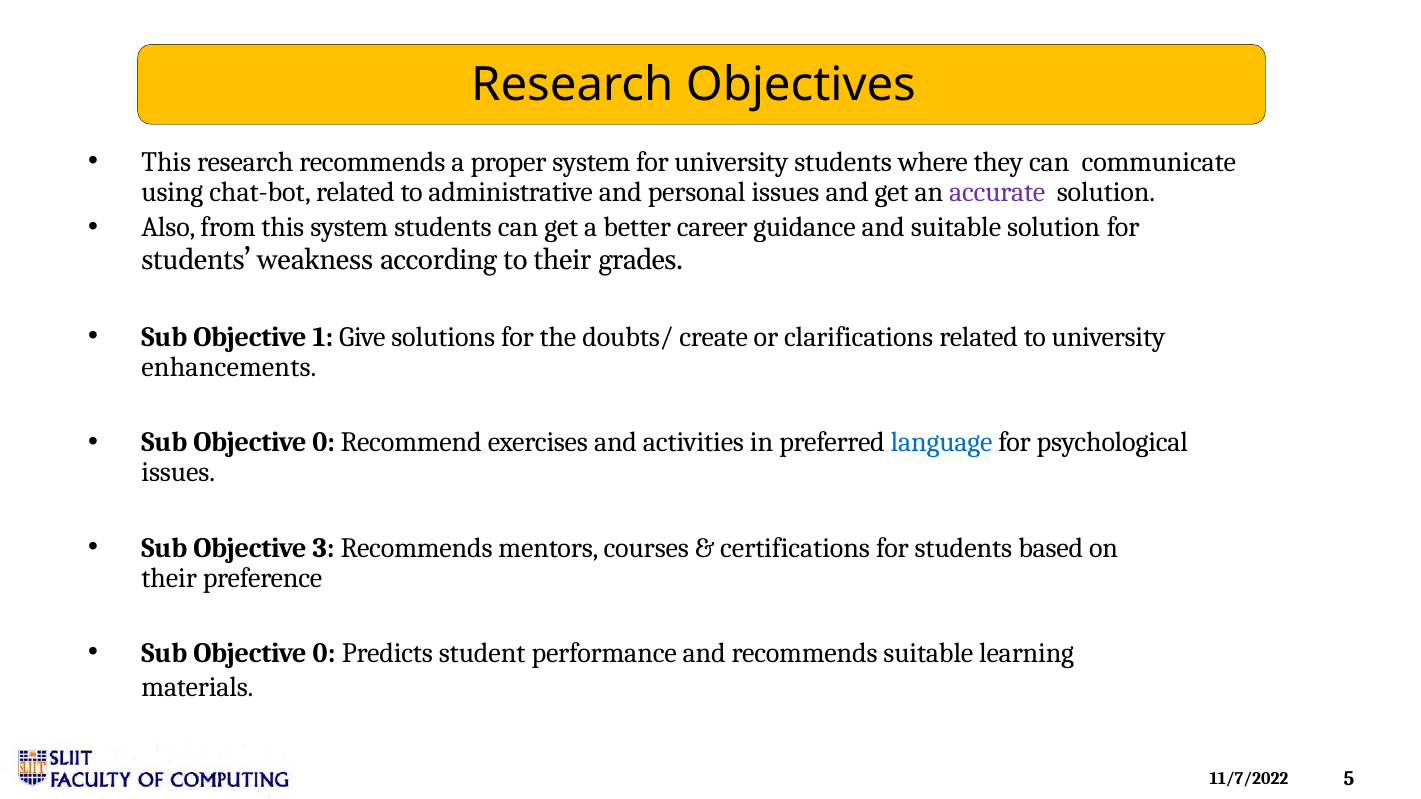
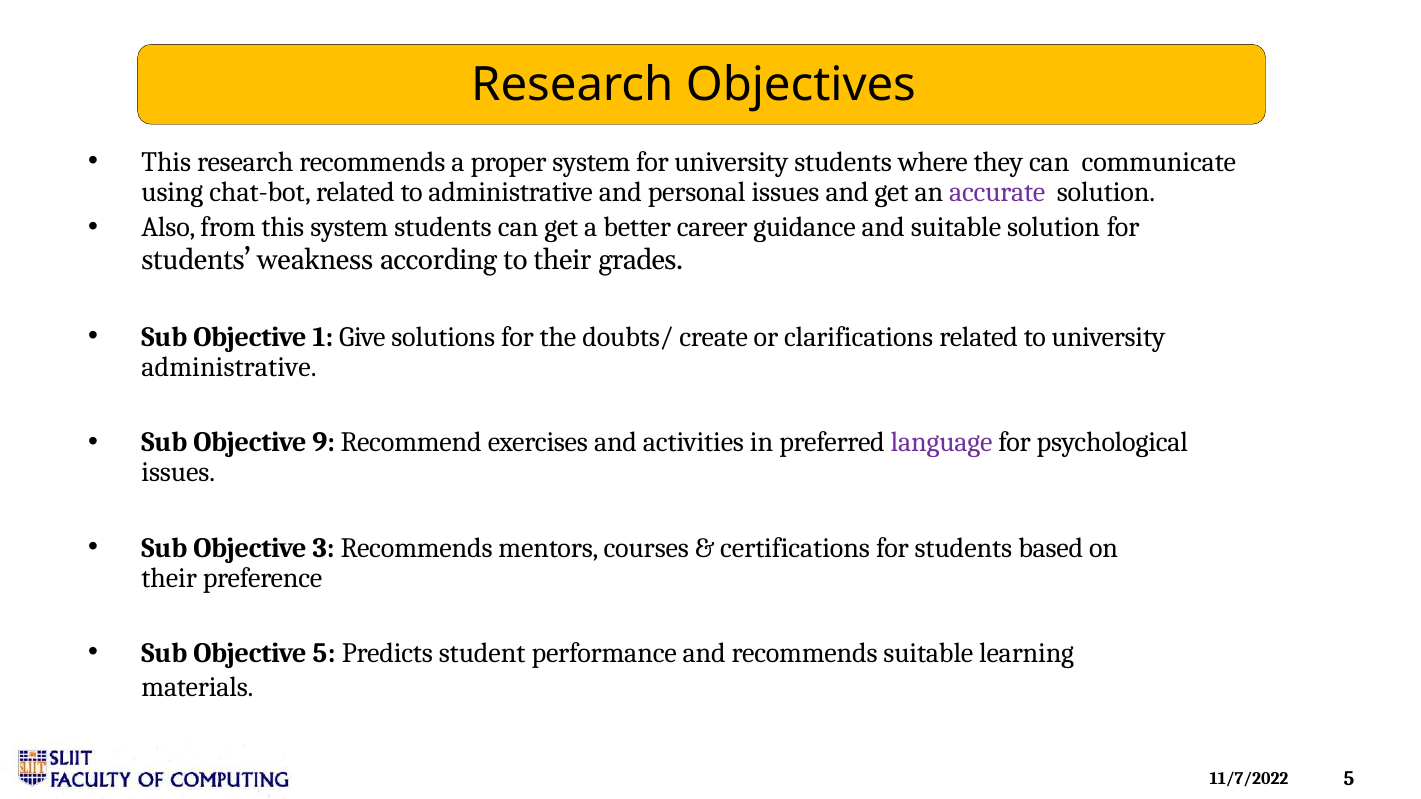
enhancements at (229, 367): enhancements -> administrative
0 at (324, 443): 0 -> 9
language colour: blue -> purple
0 at (324, 653): 0 -> 5
